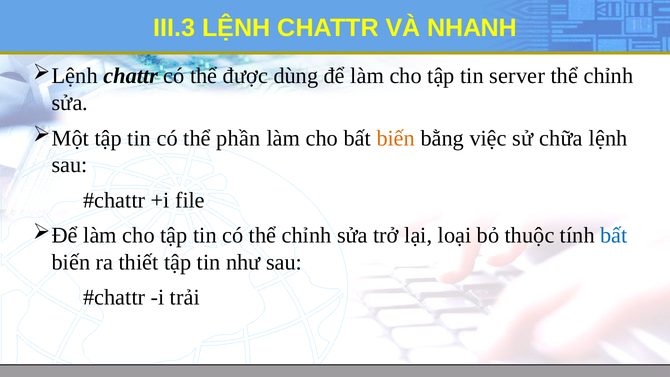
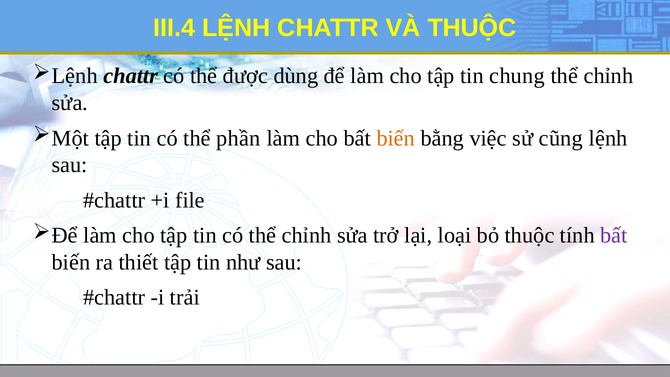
III.3: III.3 -> III.4
VÀ NHANH: NHANH -> THUỘC
server: server -> chung
chữa: chữa -> cũng
bất at (614, 235) colour: blue -> purple
